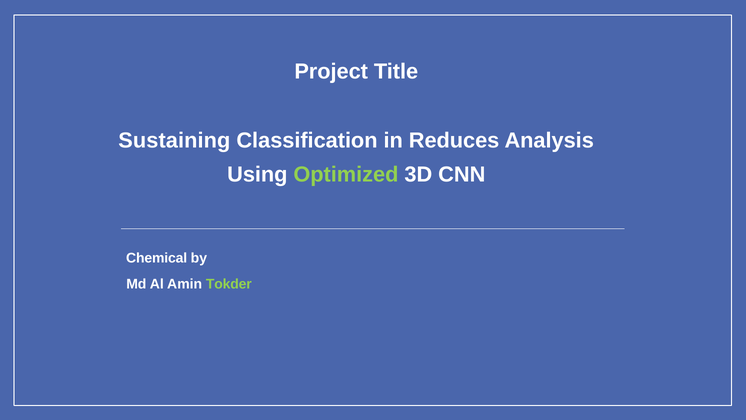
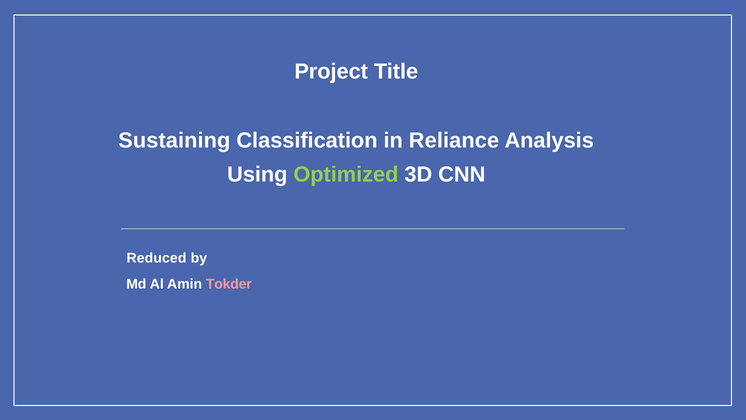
Reduces: Reduces -> Reliance
Chemical: Chemical -> Reduced
Tokder colour: light green -> pink
